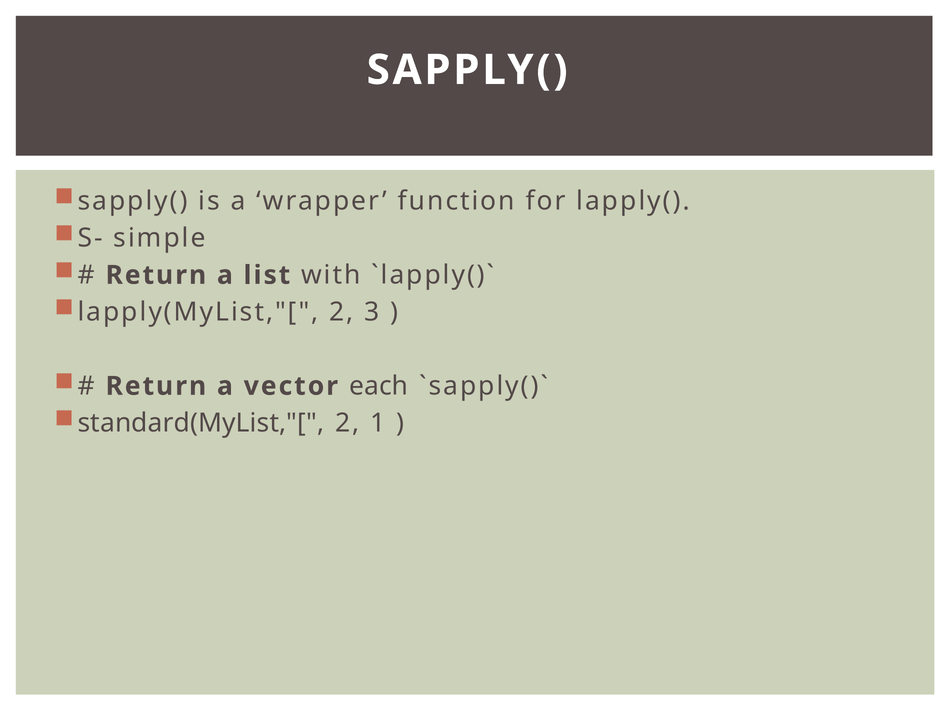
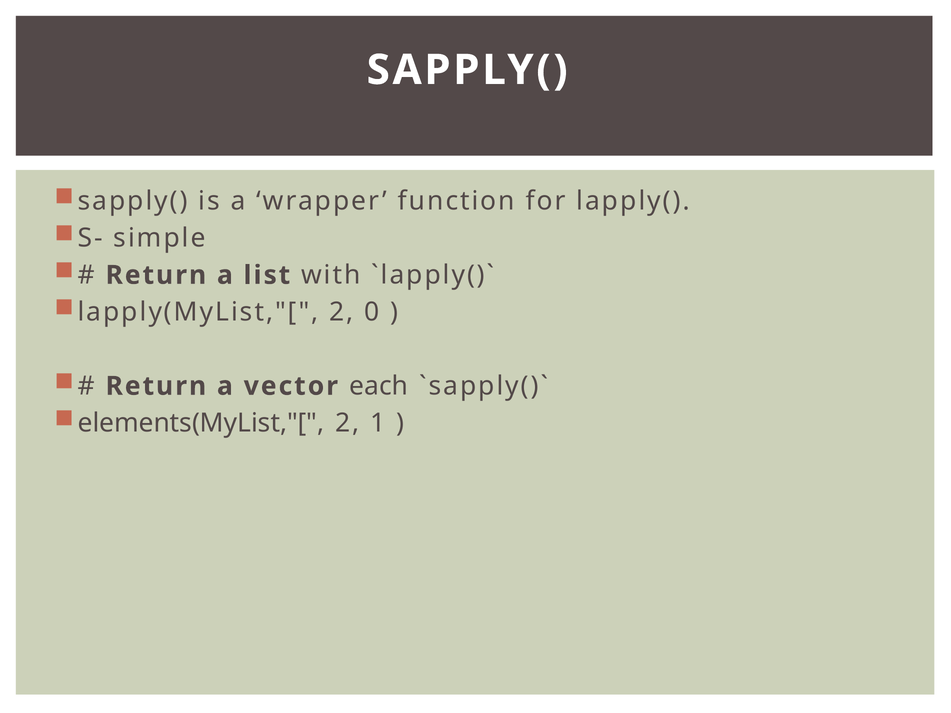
3: 3 -> 0
standard(MyList,"[: standard(MyList,"[ -> elements(MyList,"[
